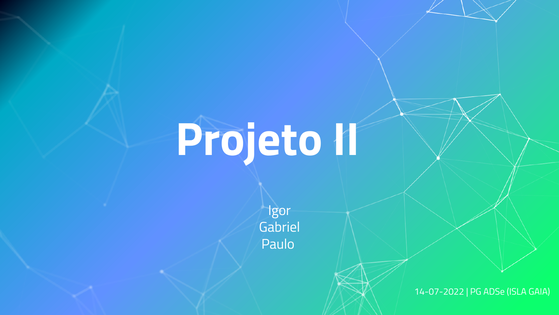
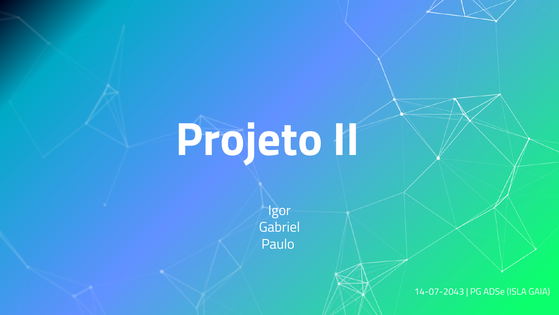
14-07-2022: 14-07-2022 -> 14-07-2043
